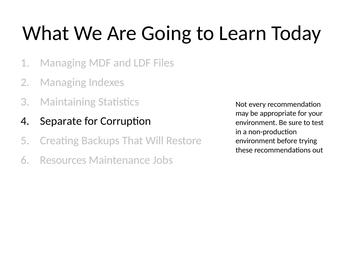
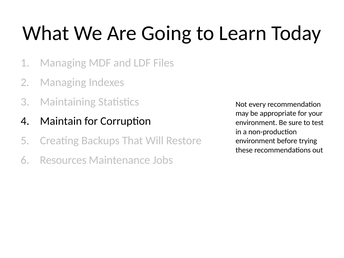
Separate: Separate -> Maintain
